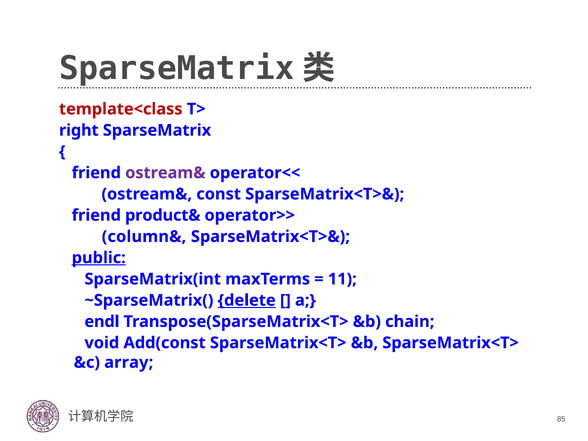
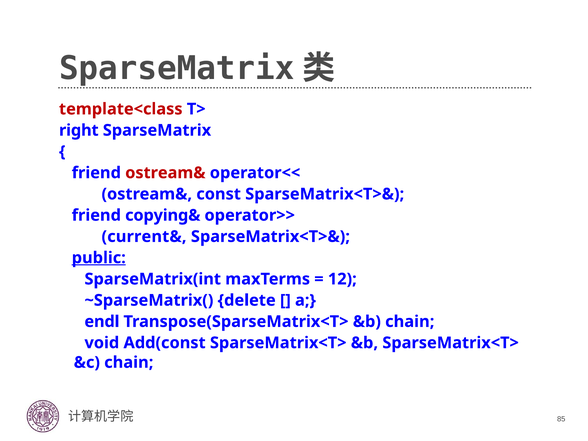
ostream& at (165, 173) colour: purple -> red
product&: product& -> copying&
column&: column& -> current&
11: 11 -> 12
delete underline: present -> none
&c array: array -> chain
